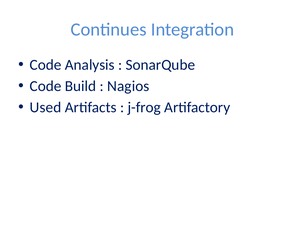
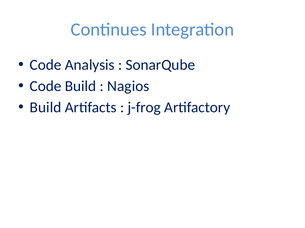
Used at (46, 108): Used -> Build
